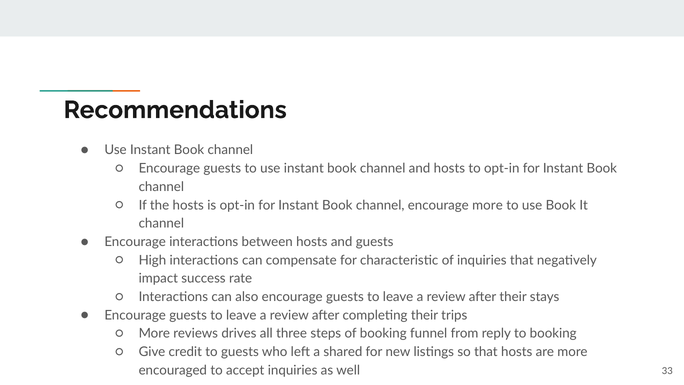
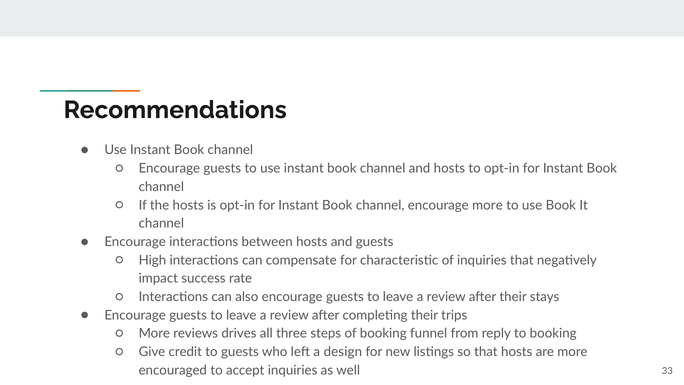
shared: shared -> design
